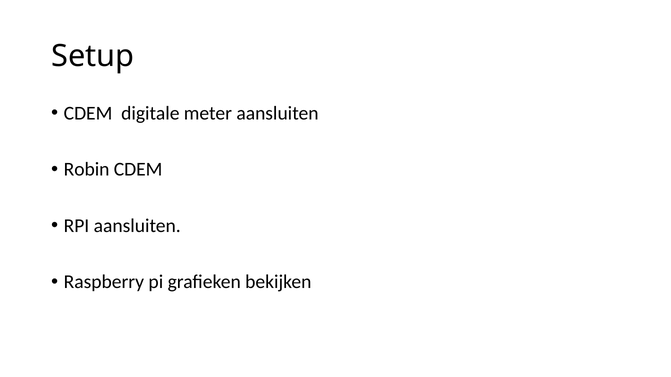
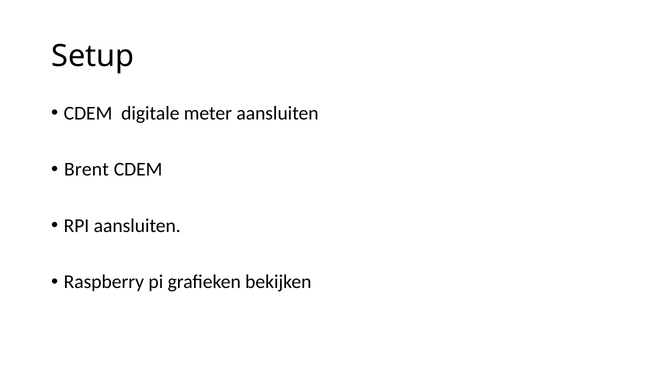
Robin: Robin -> Brent
